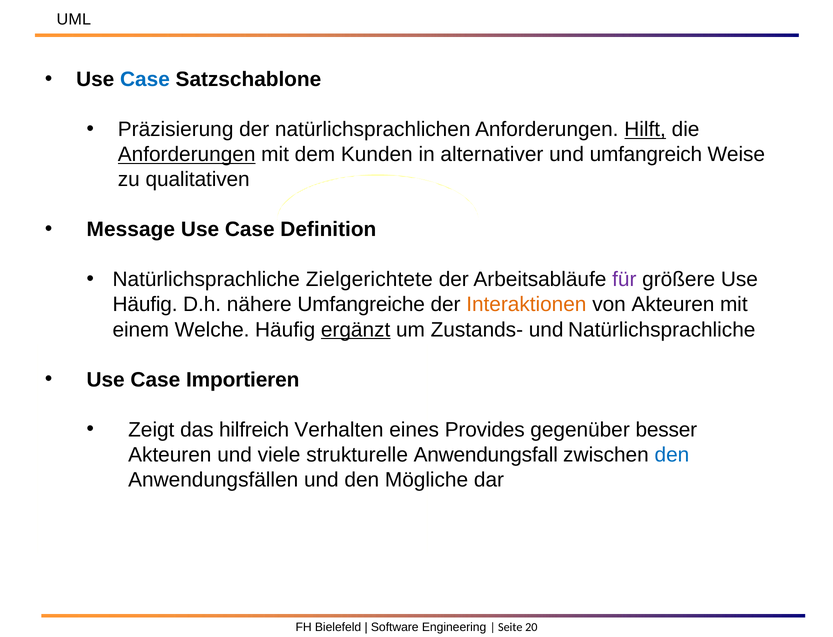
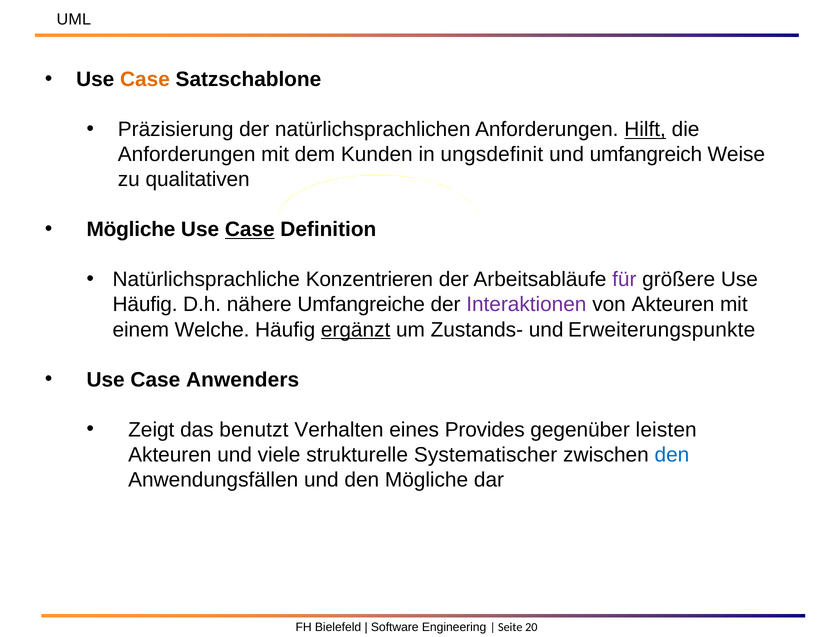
Case at (145, 79) colour: blue -> orange
Anforderungen at (187, 154) underline: present -> none
alternativer: alternativer -> ungsdefinit
Message at (131, 229): Message -> Mögliche
Case at (250, 229) underline: none -> present
Zielgerichtete: Zielgerichtete -> Konzentrieren
Interaktionen colour: orange -> purple
und Natürlichsprachliche: Natürlichsprachliche -> Erweiterungspunkte
Importieren: Importieren -> Anwenders
hilfreich: hilfreich -> benutzt
besser: besser -> leisten
Anwendungsfall: Anwendungsfall -> Systematischer
